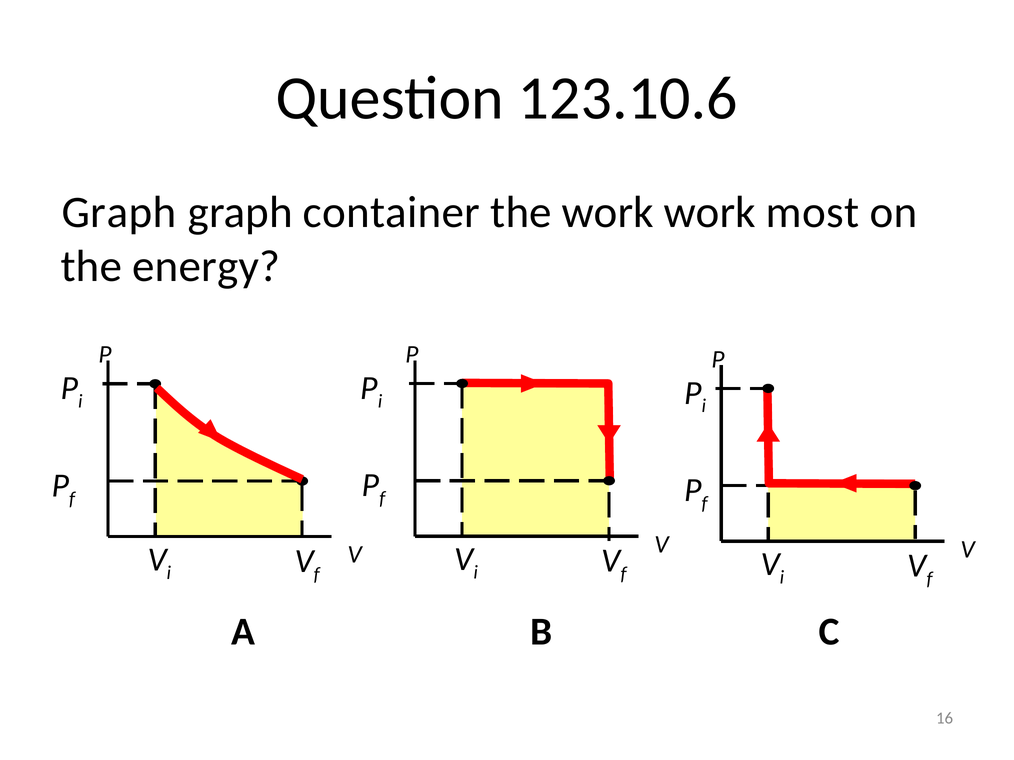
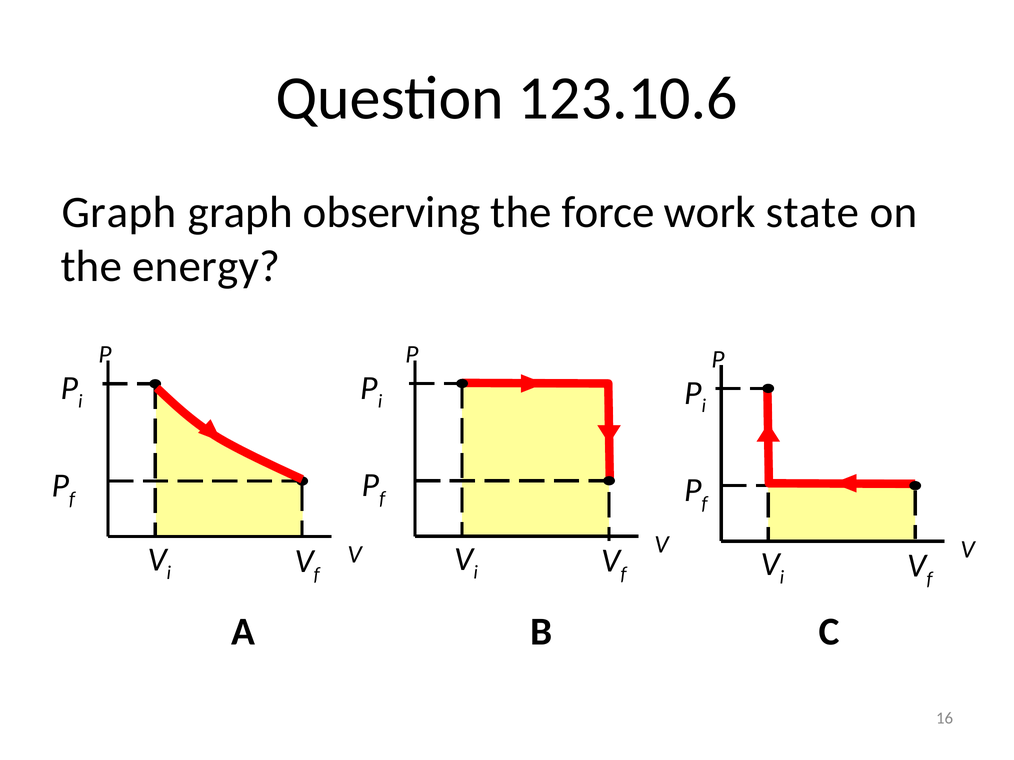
container: container -> observing
the work: work -> force
most: most -> state
